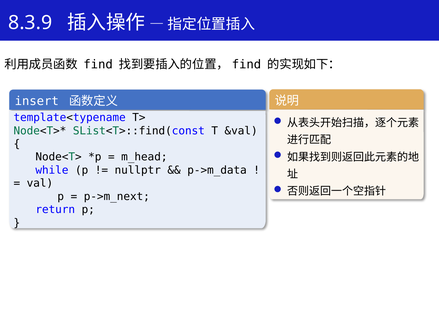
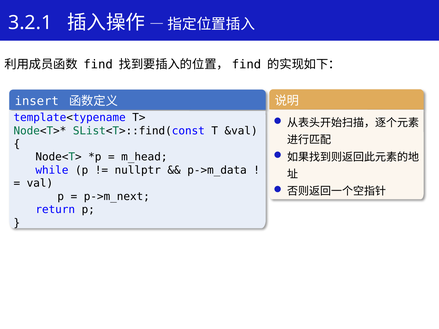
8.3.9: 8.3.9 -> 3.2.1
